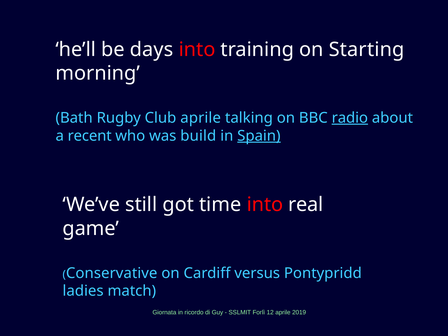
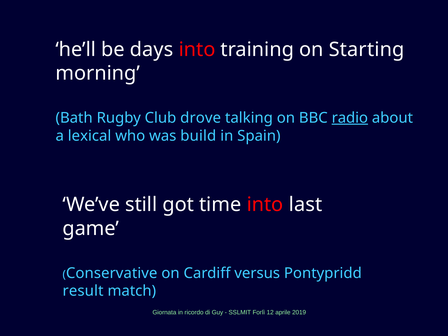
Club aprile: aprile -> drove
recent: recent -> lexical
Spain underline: present -> none
real: real -> last
ladies: ladies -> result
